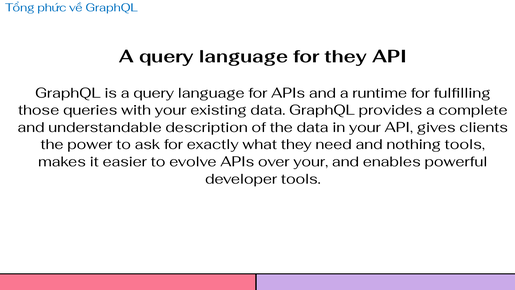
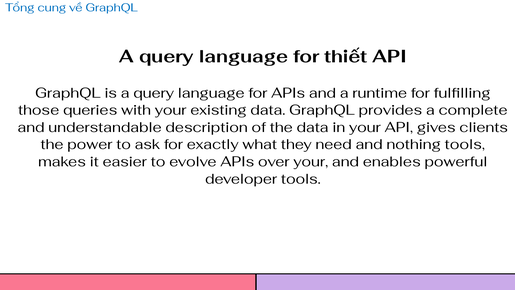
phức: phức -> cung
for they: they -> thiết
